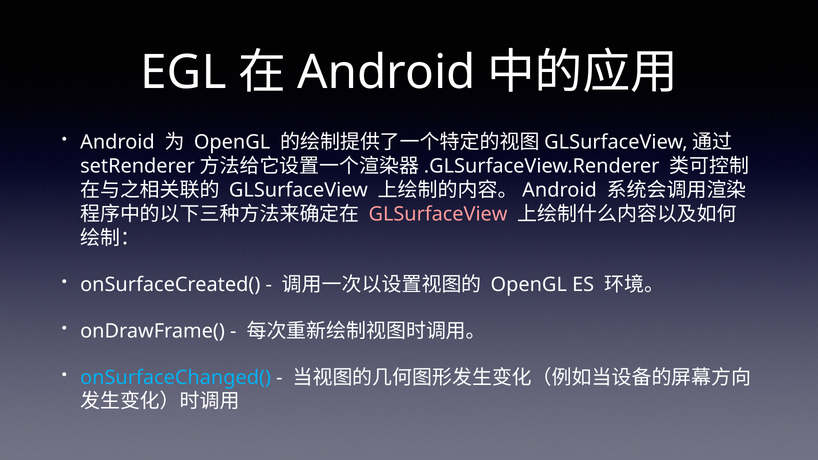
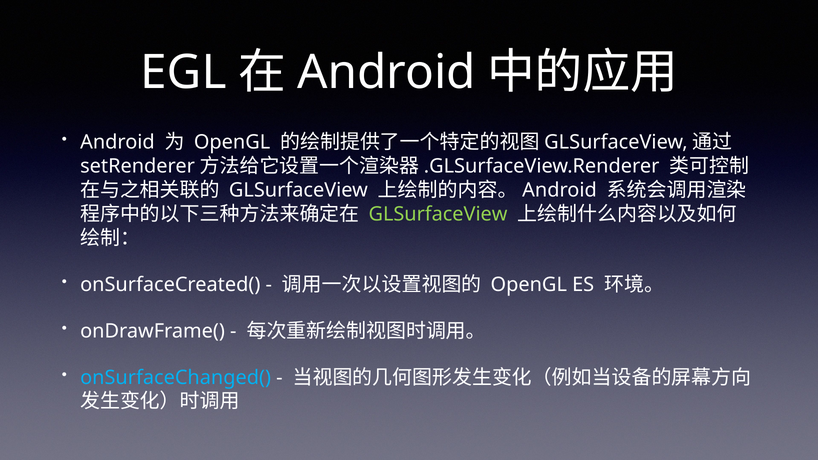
GLSurfaceView at (438, 214) colour: pink -> light green
